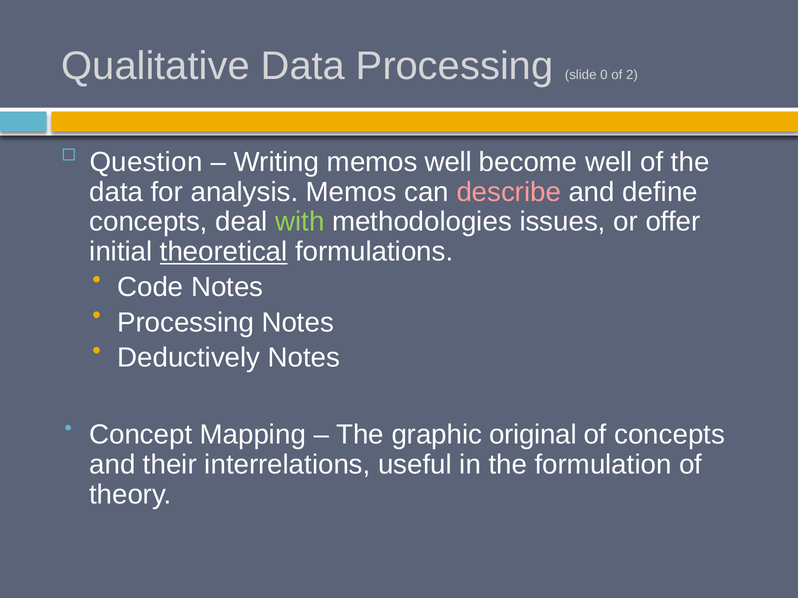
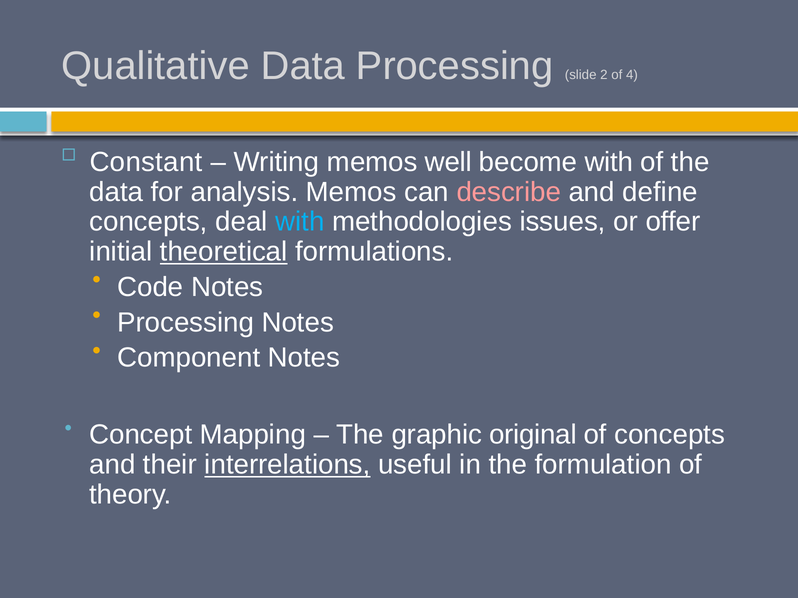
0: 0 -> 2
2: 2 -> 4
Question: Question -> Constant
become well: well -> with
with at (300, 222) colour: light green -> light blue
Deductively: Deductively -> Component
interrelations underline: none -> present
